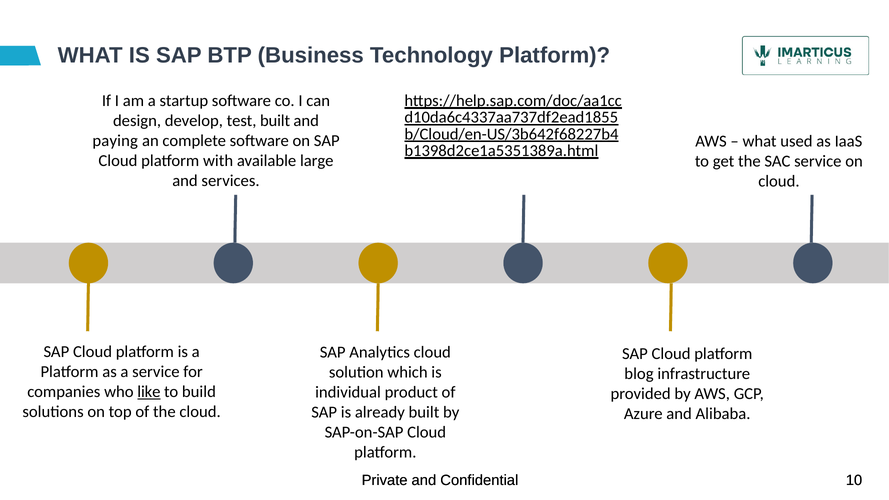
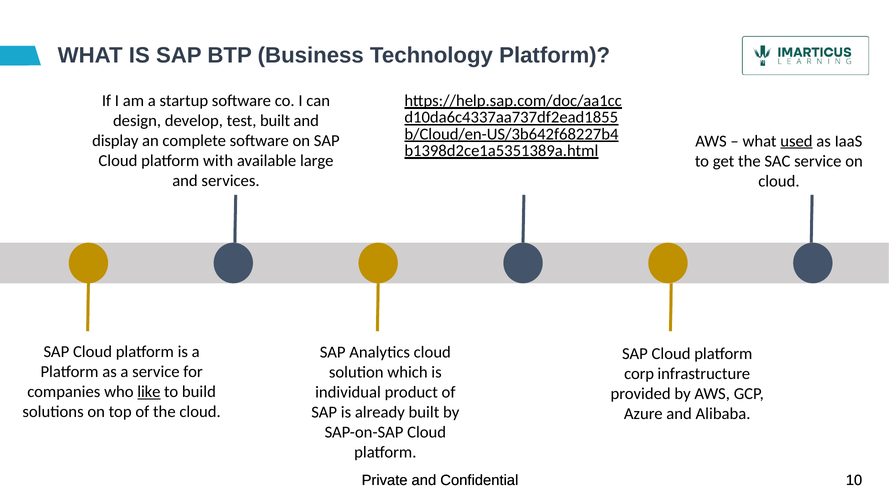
paying: paying -> display
used underline: none -> present
blog: blog -> corp
